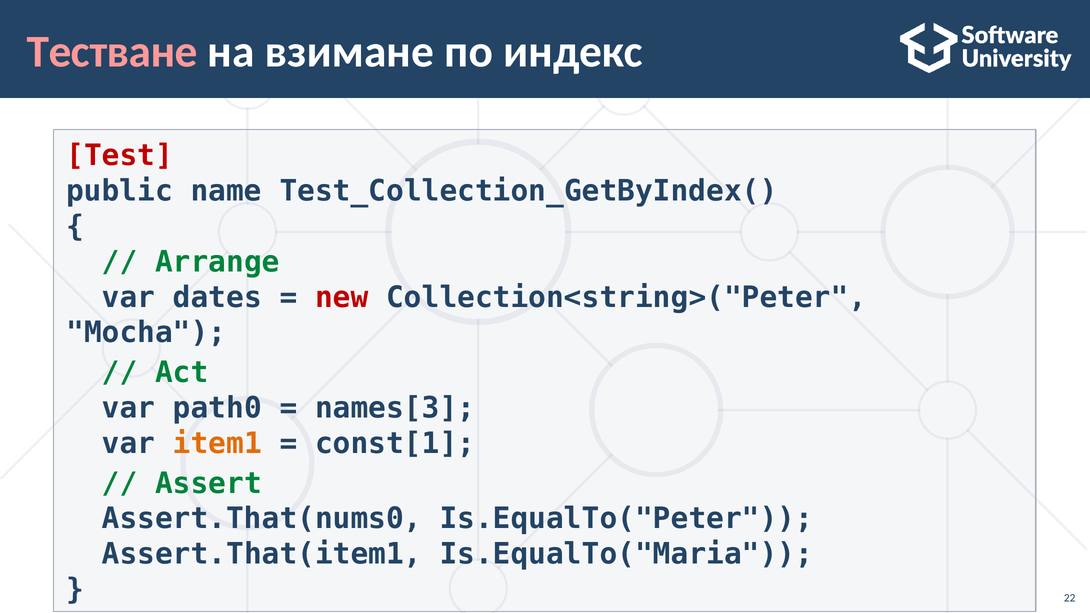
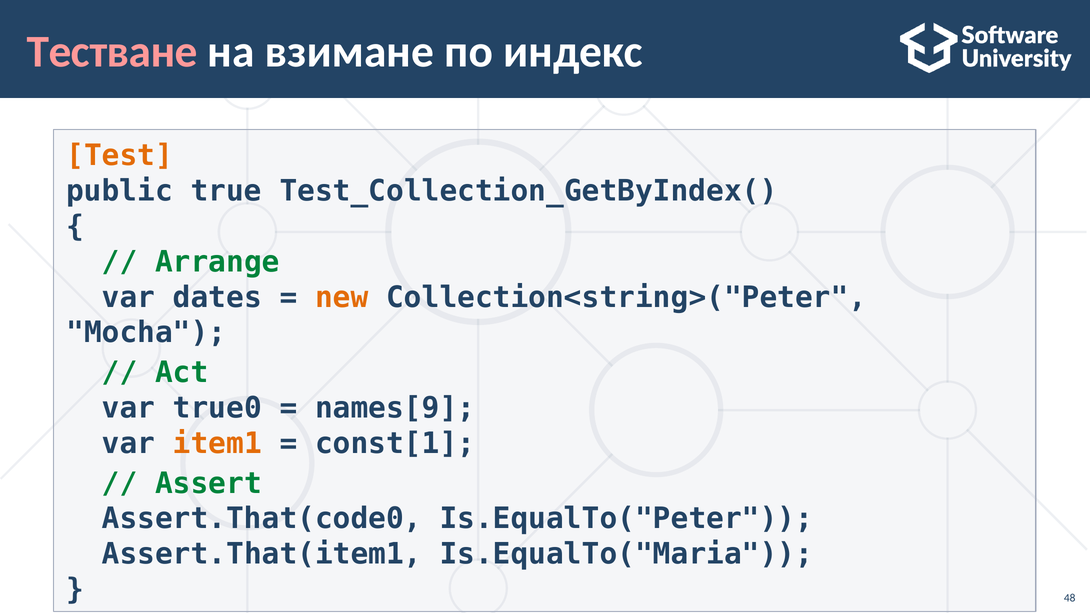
Test colour: red -> orange
name: name -> true
new colour: red -> orange
path0: path0 -> true0
names[3: names[3 -> names[9
Assert.That(nums0: Assert.That(nums0 -> Assert.That(code0
22: 22 -> 48
